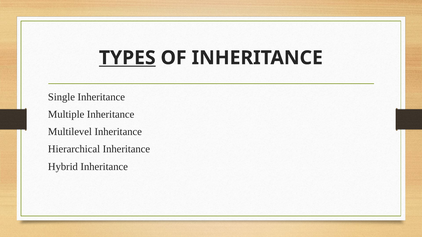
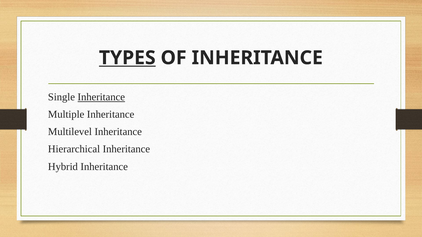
Inheritance at (101, 97) underline: none -> present
